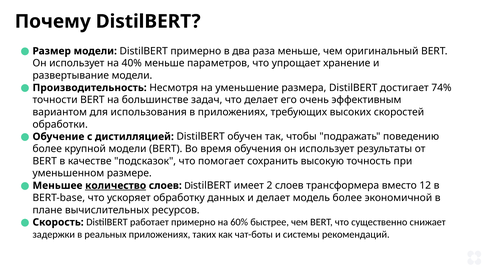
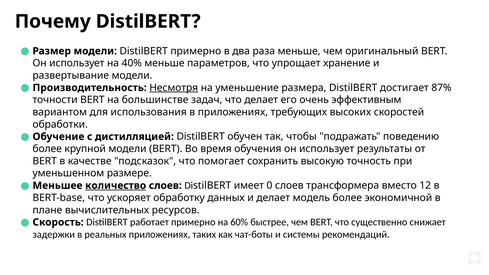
Несмотря underline: none -> present
74%: 74% -> 87%
2: 2 -> 0
